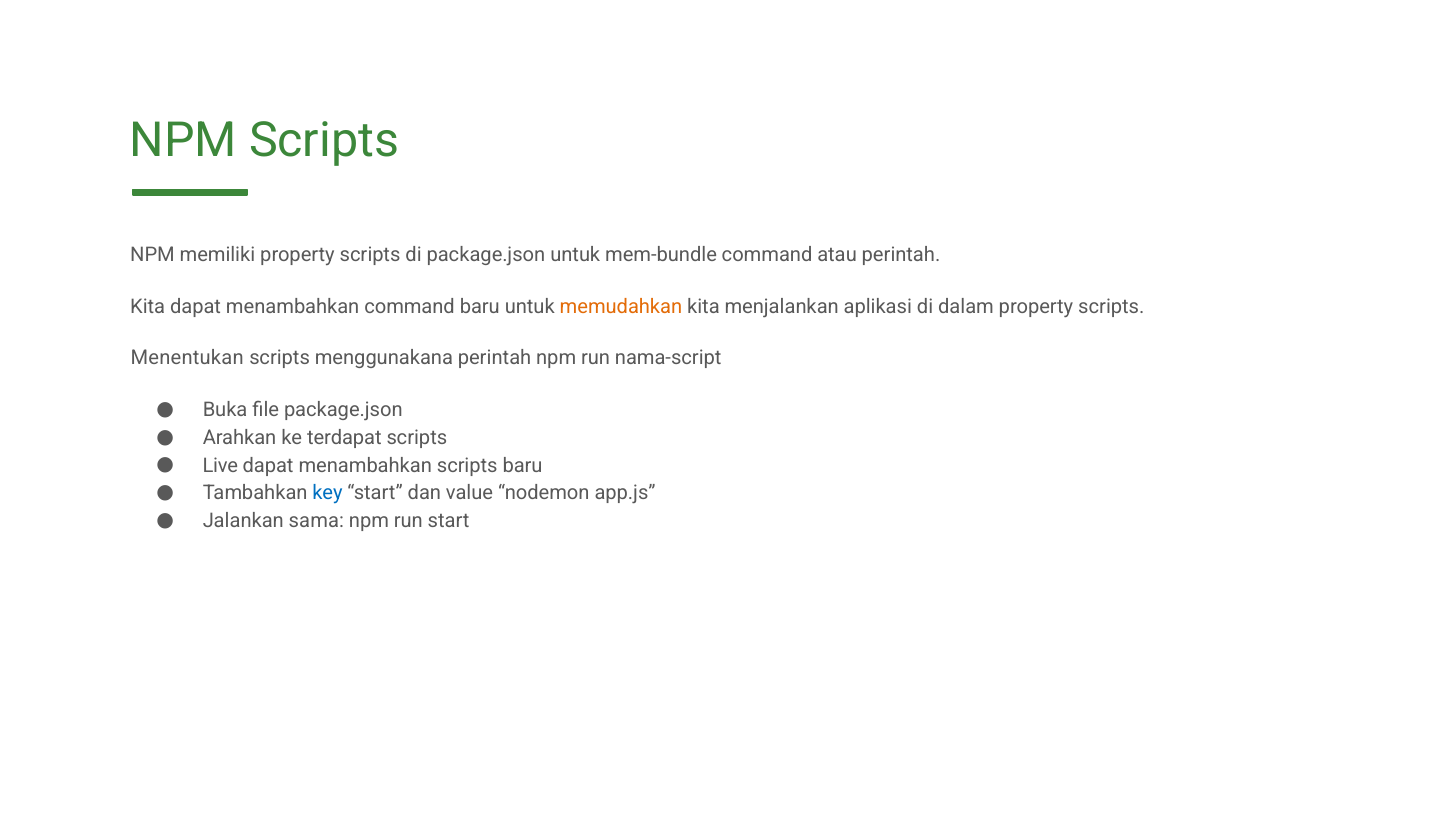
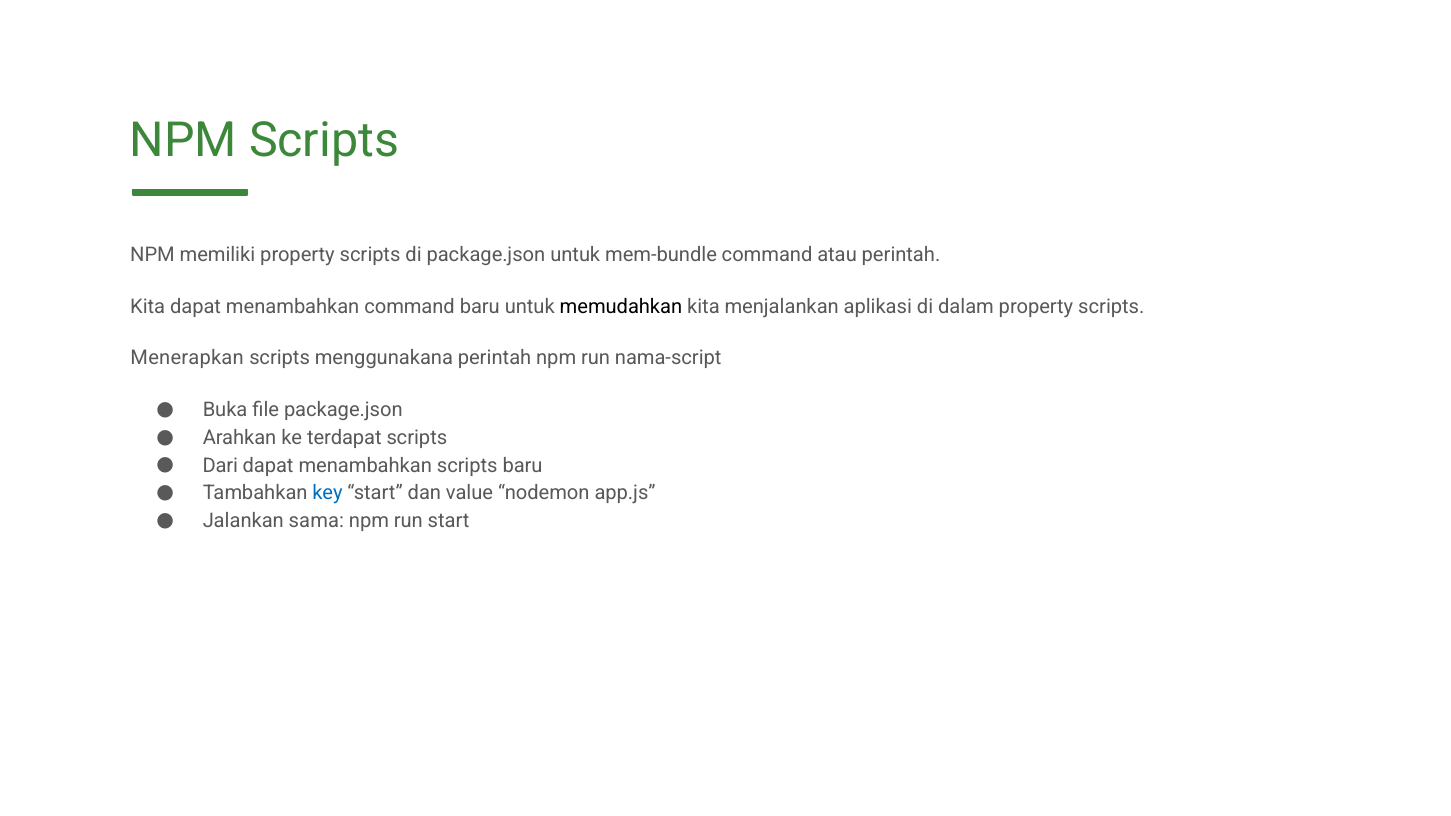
memudahkan colour: orange -> black
Menentukan: Menentukan -> Menerapkan
Live: Live -> Dari
